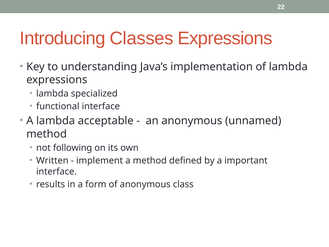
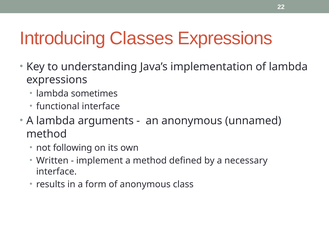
specialized: specialized -> sometimes
acceptable: acceptable -> arguments
important: important -> necessary
